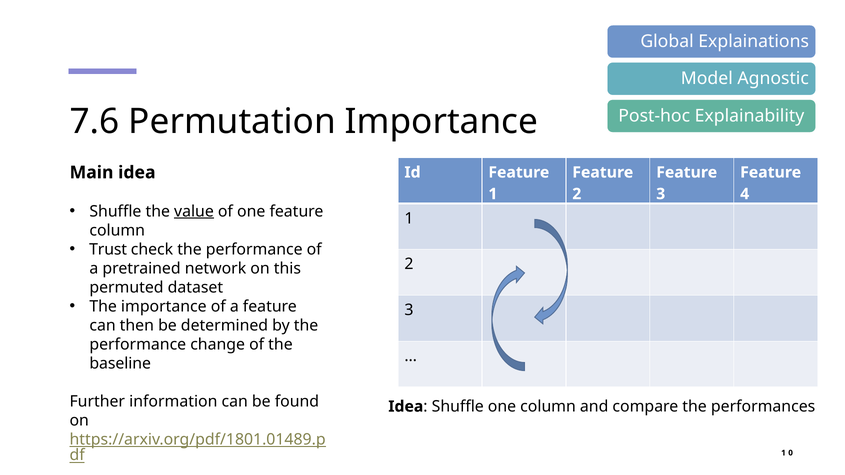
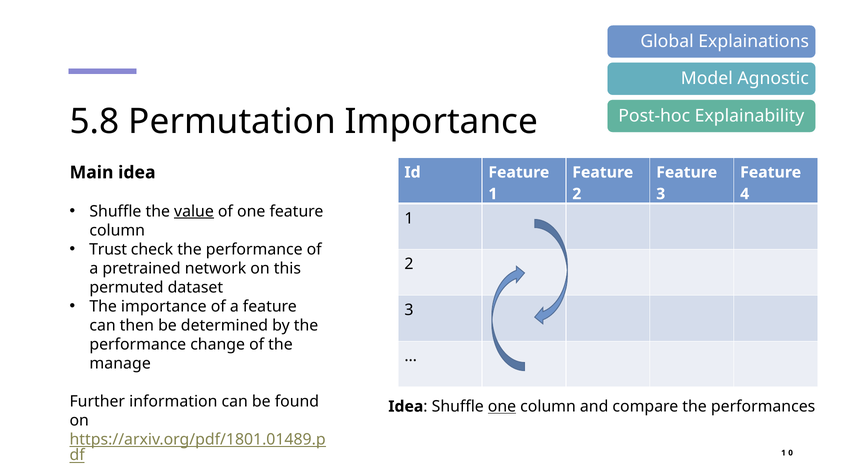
7.6: 7.6 -> 5.8
baseline: baseline -> manage
one at (502, 407) underline: none -> present
